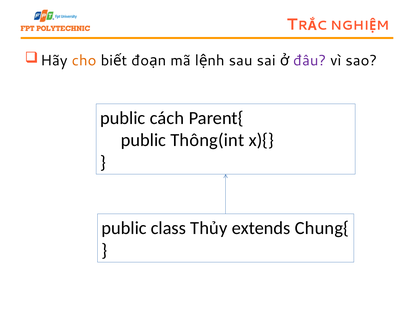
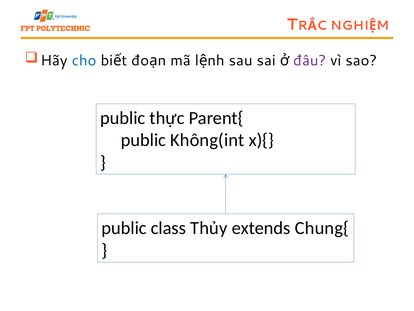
cho colour: orange -> blue
cách: cách -> thực
Thông(int: Thông(int -> Không(int
